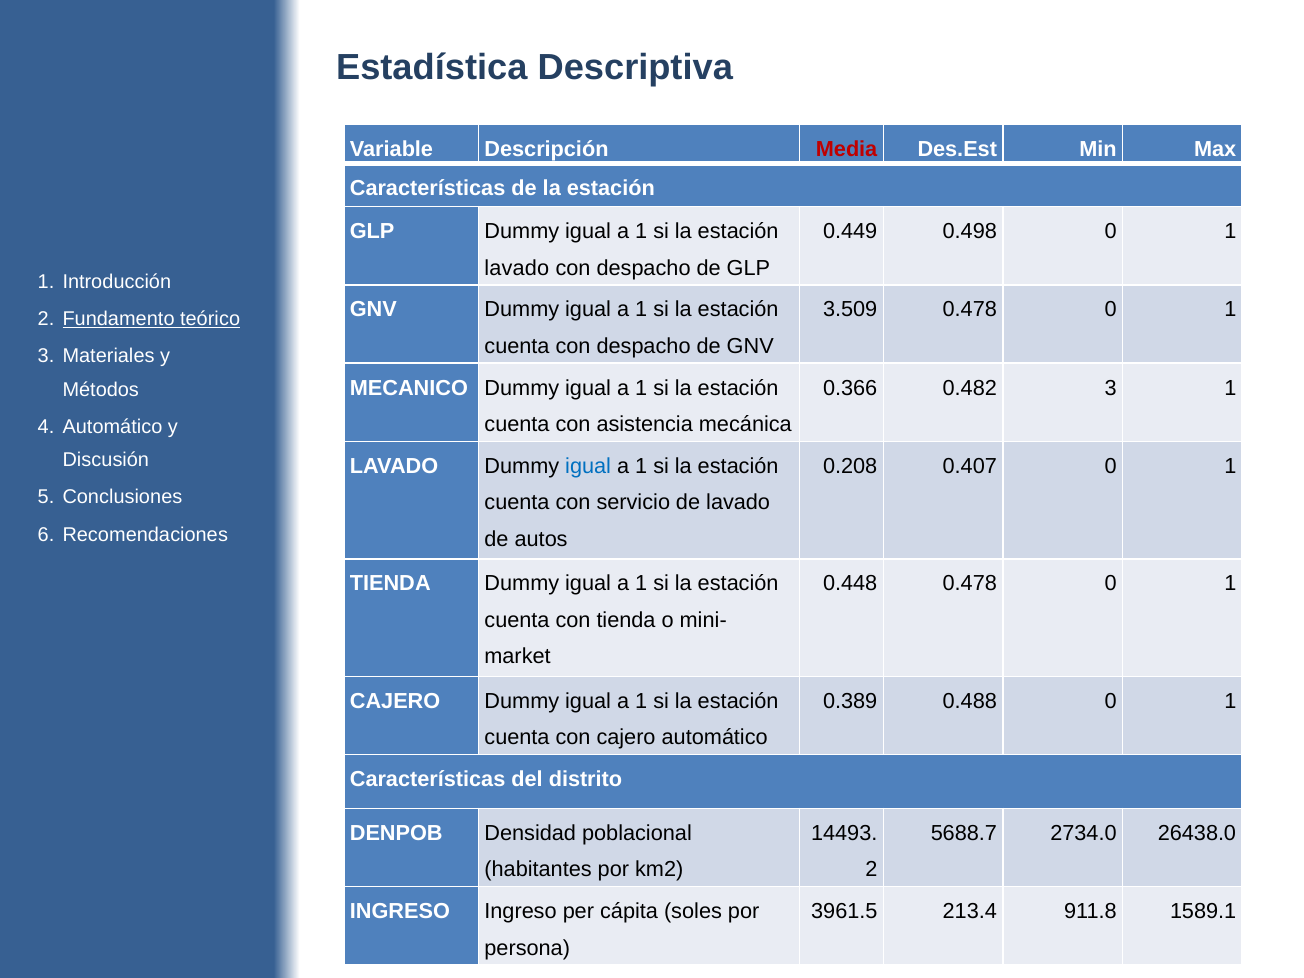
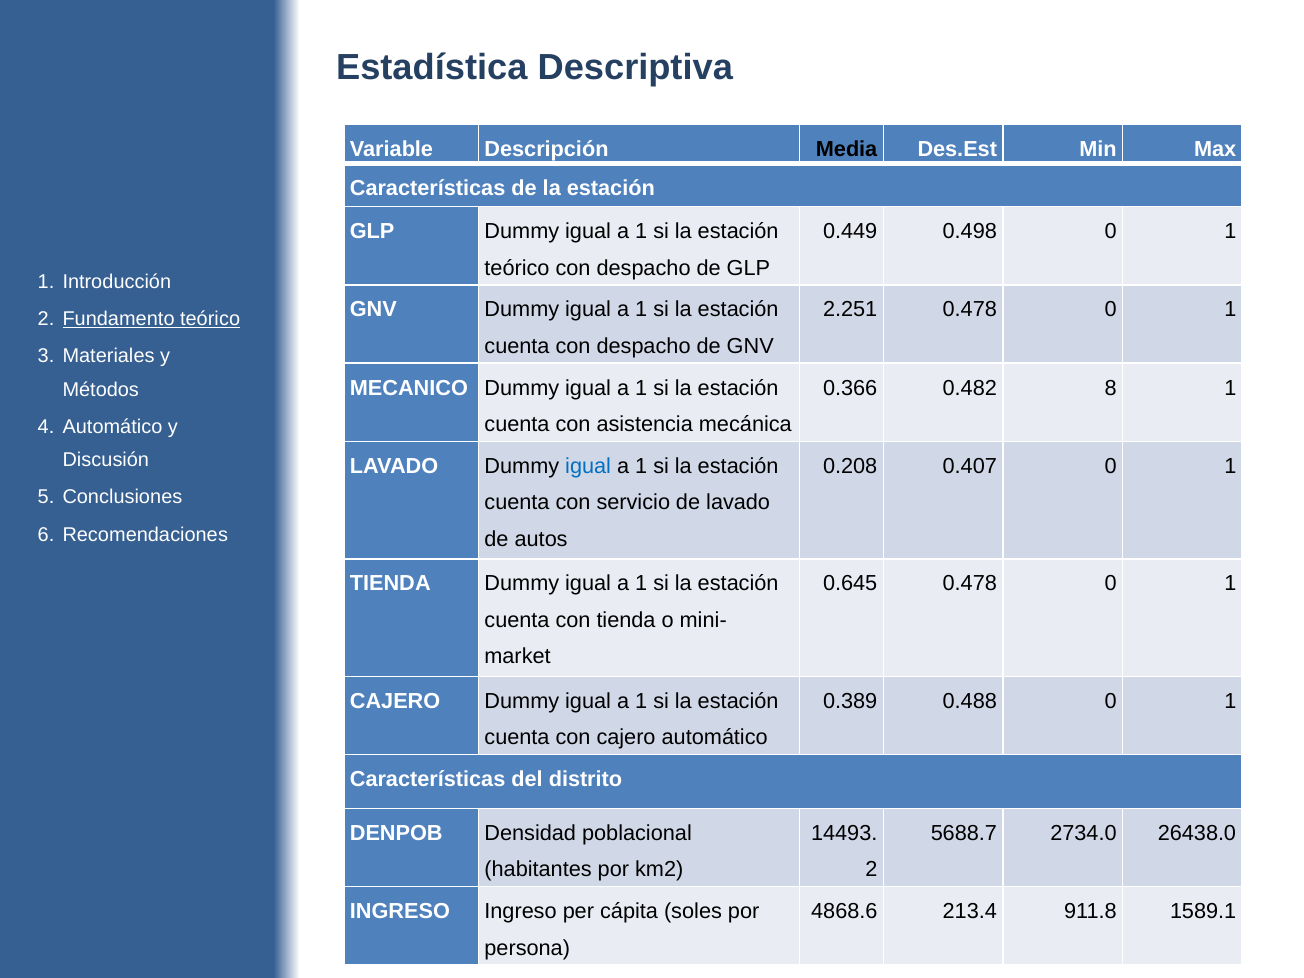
Media colour: red -> black
lavado at (517, 268): lavado -> teórico
3.509: 3.509 -> 2.251
0.482 3: 3 -> 8
0.448: 0.448 -> 0.645
3961.5: 3961.5 -> 4868.6
